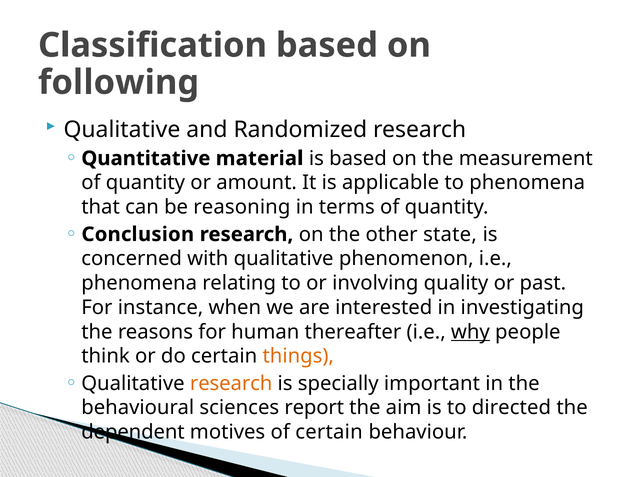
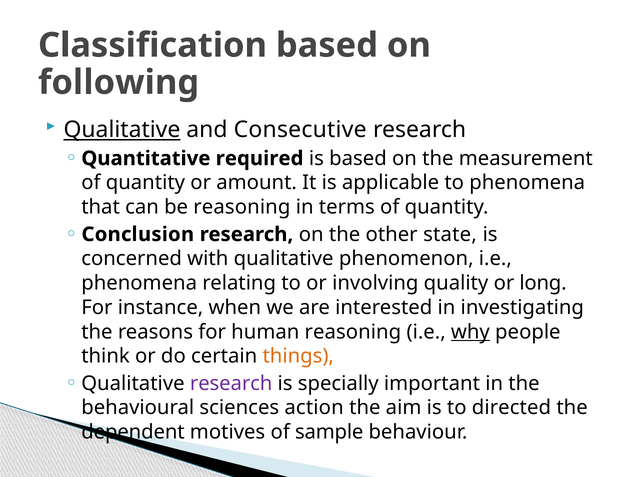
Qualitative at (122, 130) underline: none -> present
Randomized: Randomized -> Consecutive
material: material -> required
past: past -> long
human thereafter: thereafter -> reasoning
research at (231, 383) colour: orange -> purple
report: report -> action
of certain: certain -> sample
